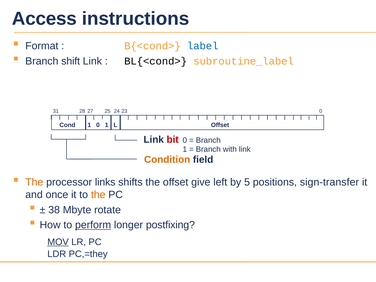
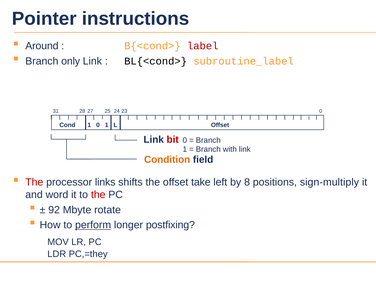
Access: Access -> Pointer
Format: Format -> Around
label colour: blue -> red
shift: shift -> only
The at (34, 182) colour: orange -> red
give: give -> take
5: 5 -> 8
sign-transfer: sign-transfer -> sign-multiply
once: once -> word
the at (98, 195) colour: orange -> red
38: 38 -> 92
MOV underline: present -> none
